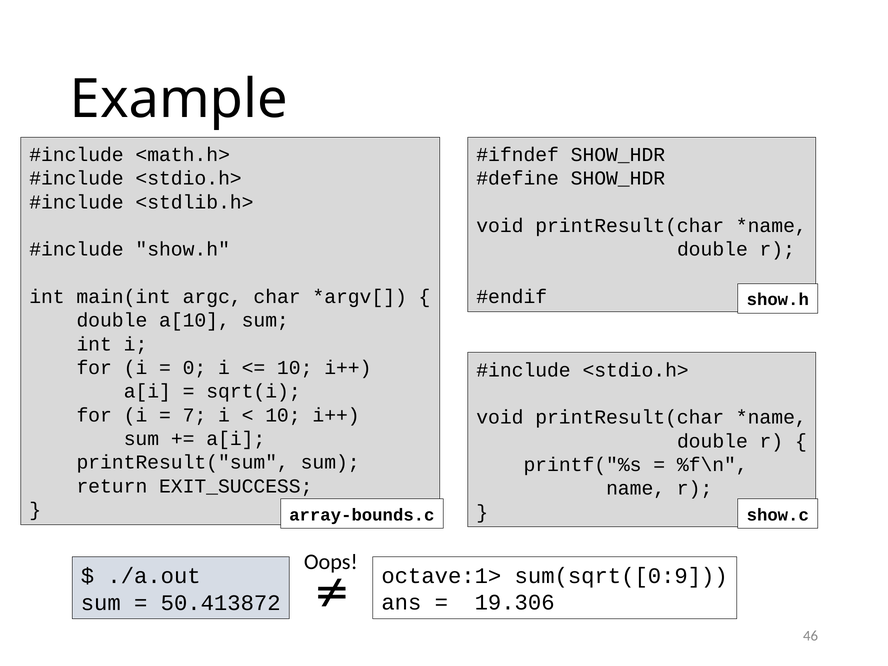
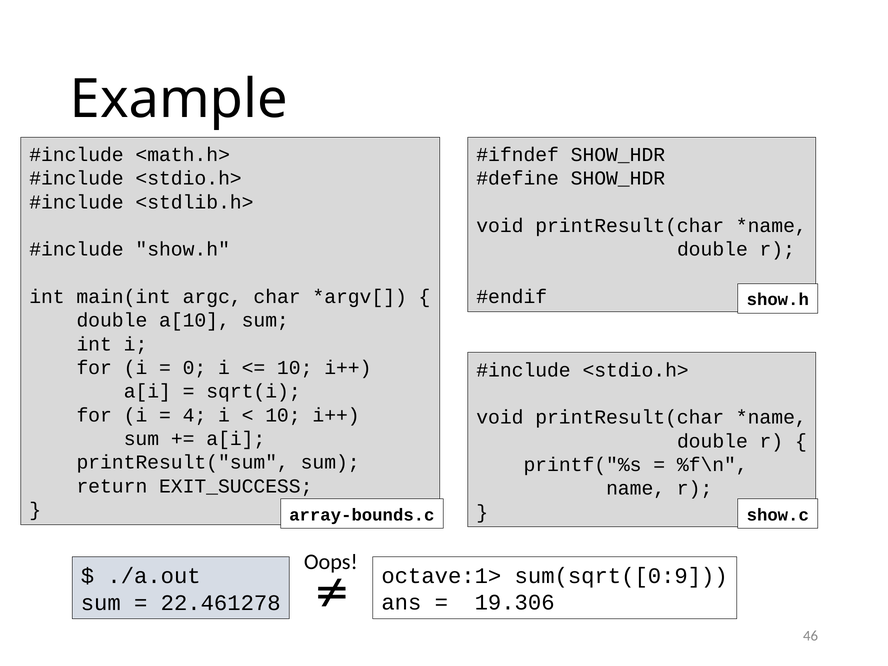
7: 7 -> 4
50.413872: 50.413872 -> 22.461278
